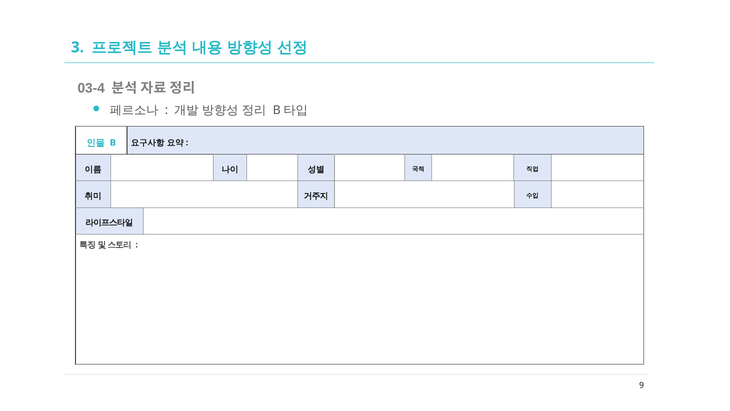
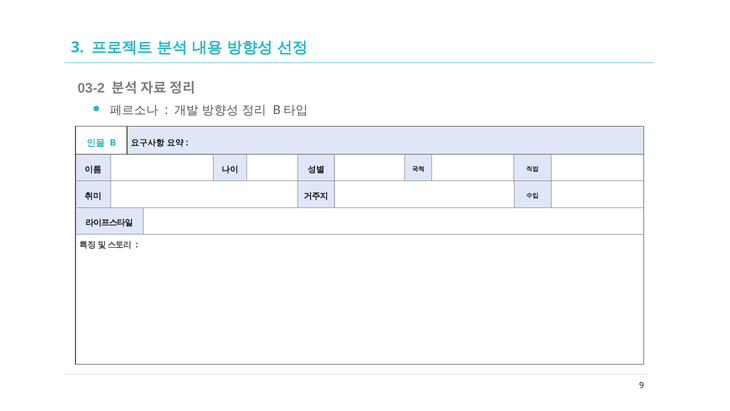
03-4: 03-4 -> 03-2
